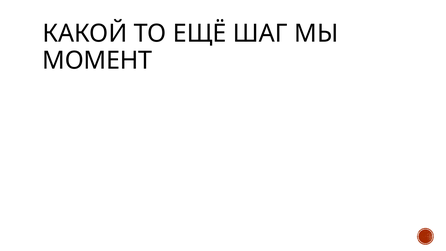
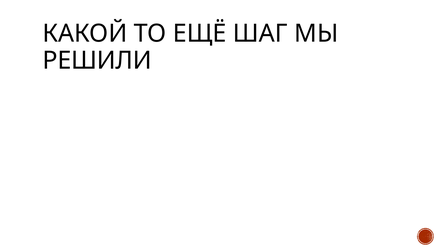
МОМЕНТ: МОМЕНТ -> РЕШИЛИ
